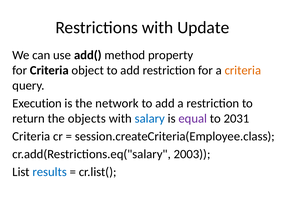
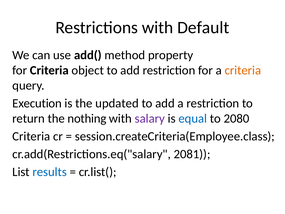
Update: Update -> Default
network: network -> updated
objects: objects -> nothing
salary colour: blue -> purple
equal colour: purple -> blue
2031: 2031 -> 2080
2003: 2003 -> 2081
